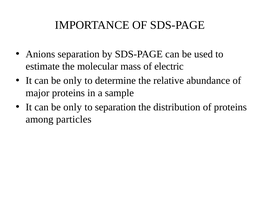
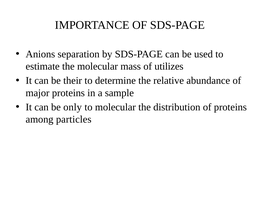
electric: electric -> utilizes
only at (73, 81): only -> their
to separation: separation -> molecular
